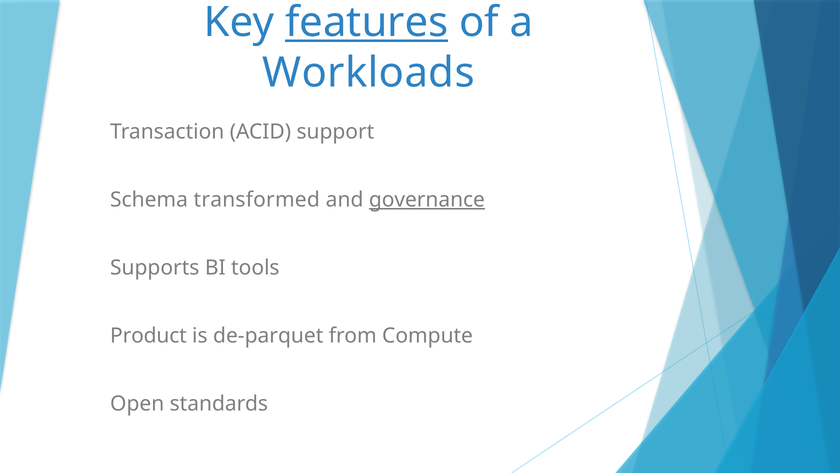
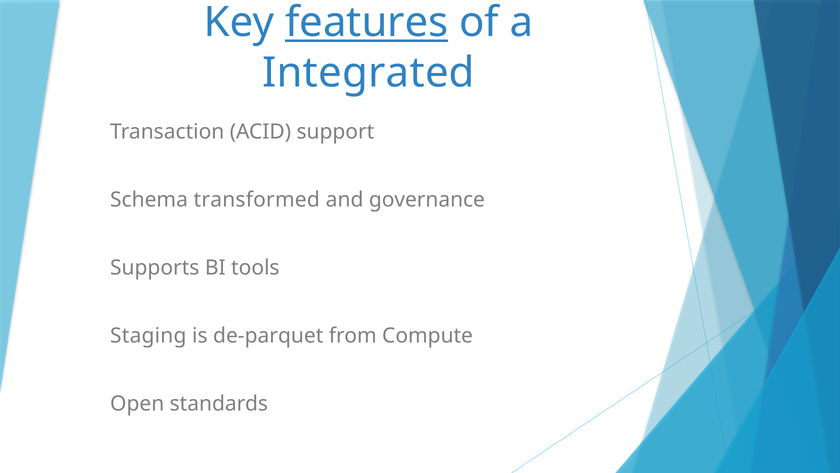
Workloads: Workloads -> Integrated
governance underline: present -> none
Product: Product -> Staging
